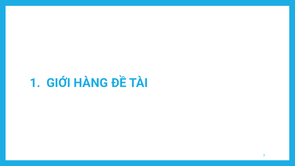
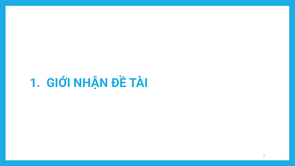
HÀNG: HÀNG -> NHẬN
